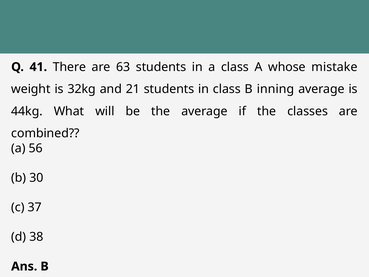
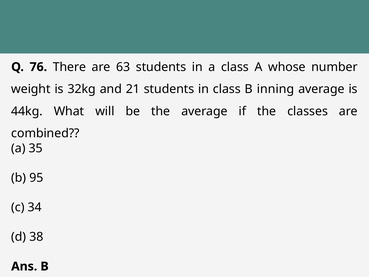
41: 41 -> 76
mistake: mistake -> number
56: 56 -> 35
30: 30 -> 95
37: 37 -> 34
